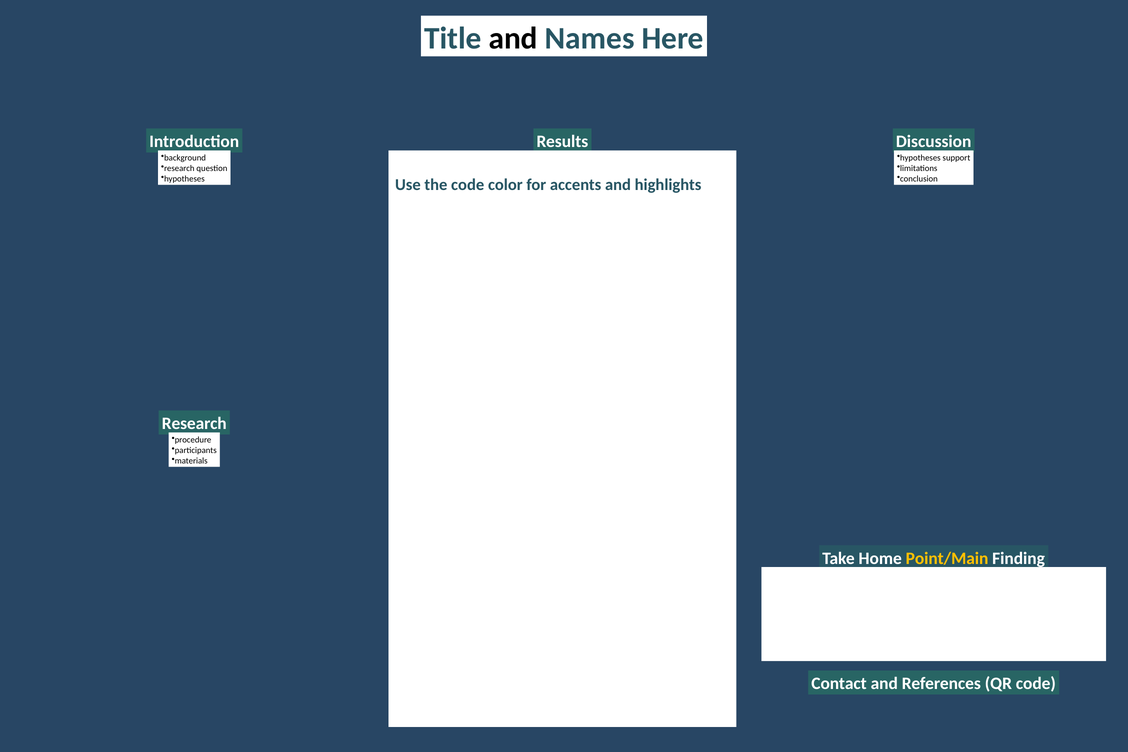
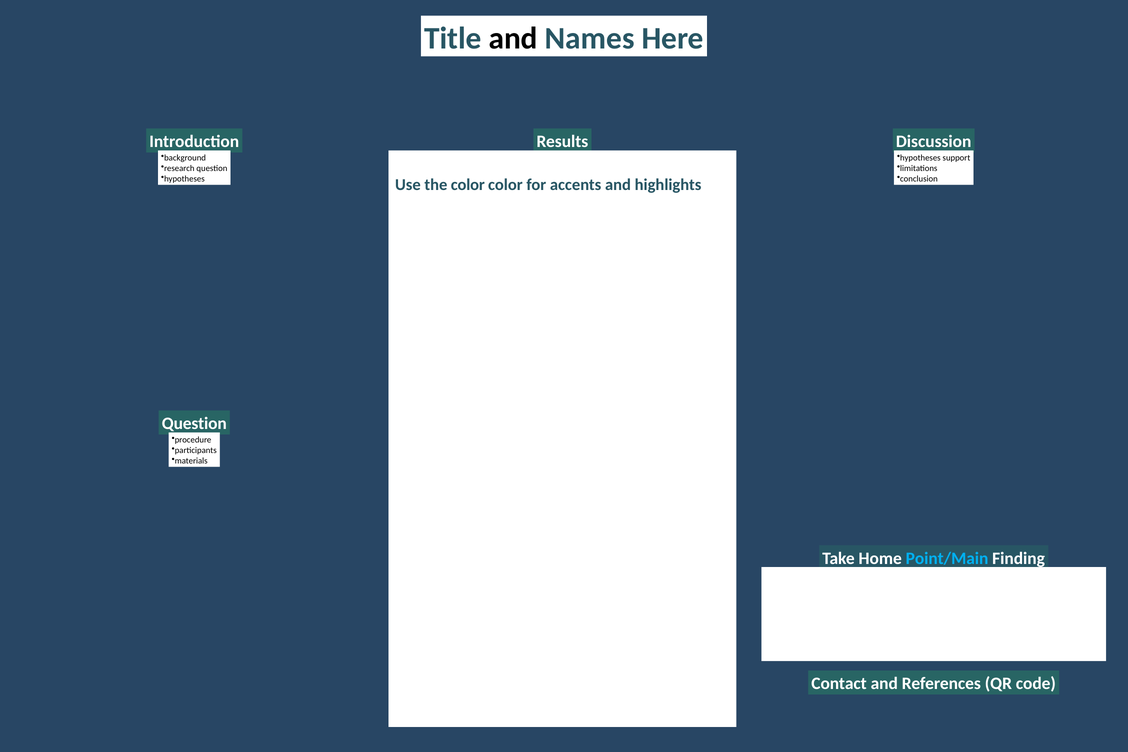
the code: code -> color
Research at (194, 424): Research -> Question
Point/Main colour: yellow -> light blue
